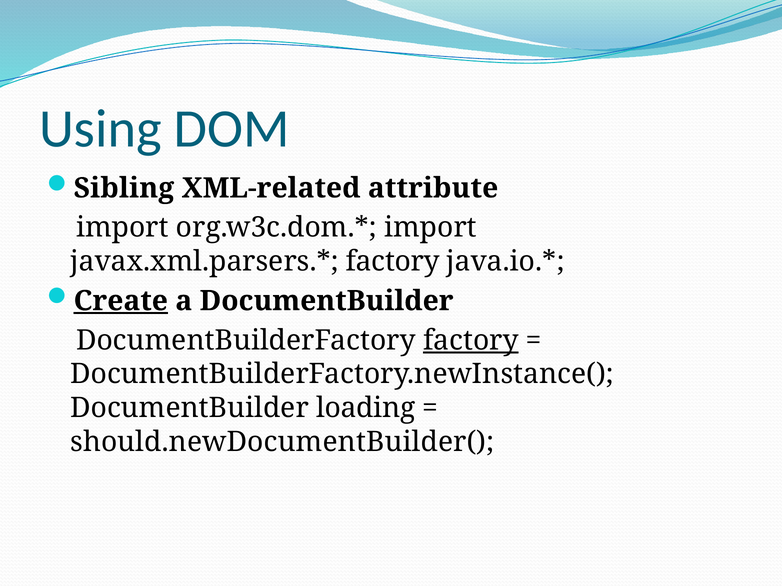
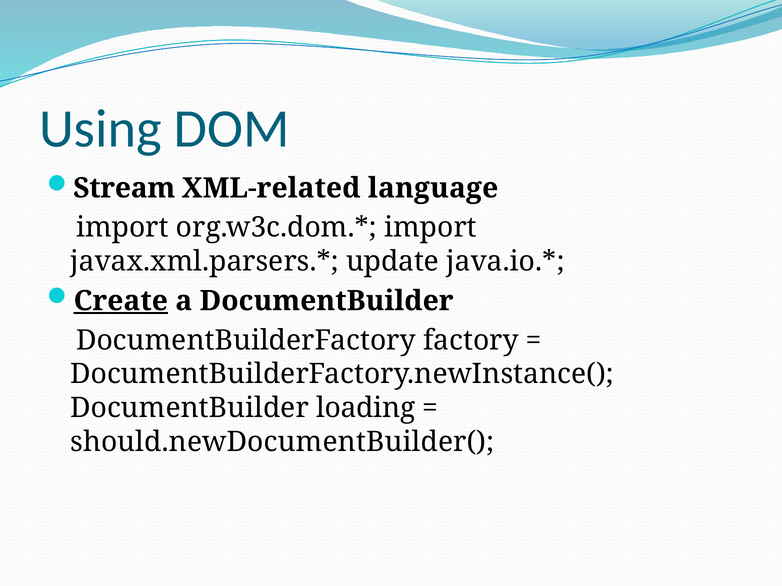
Sibling: Sibling -> Stream
attribute: attribute -> language
factory at (393, 262): factory -> update
factory at (471, 341) underline: present -> none
